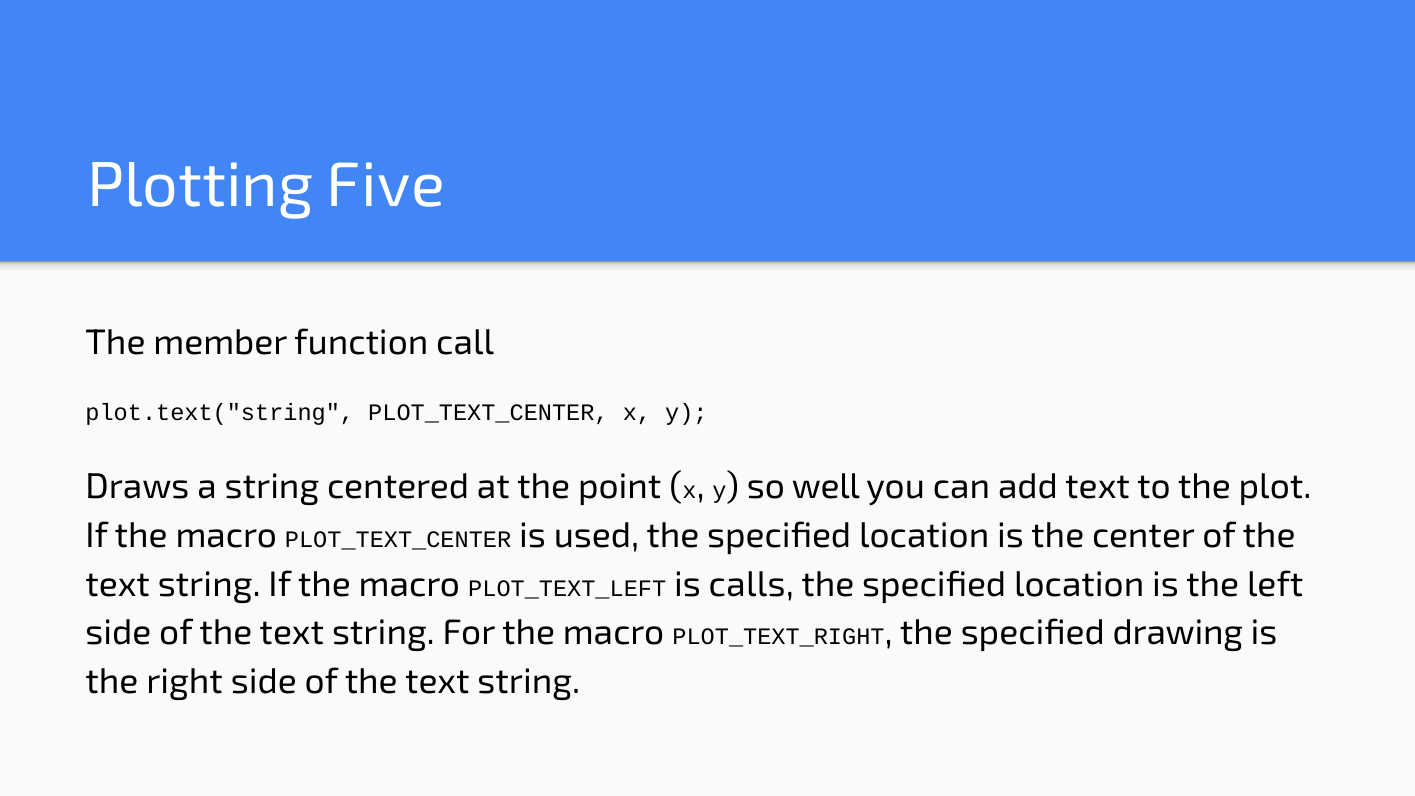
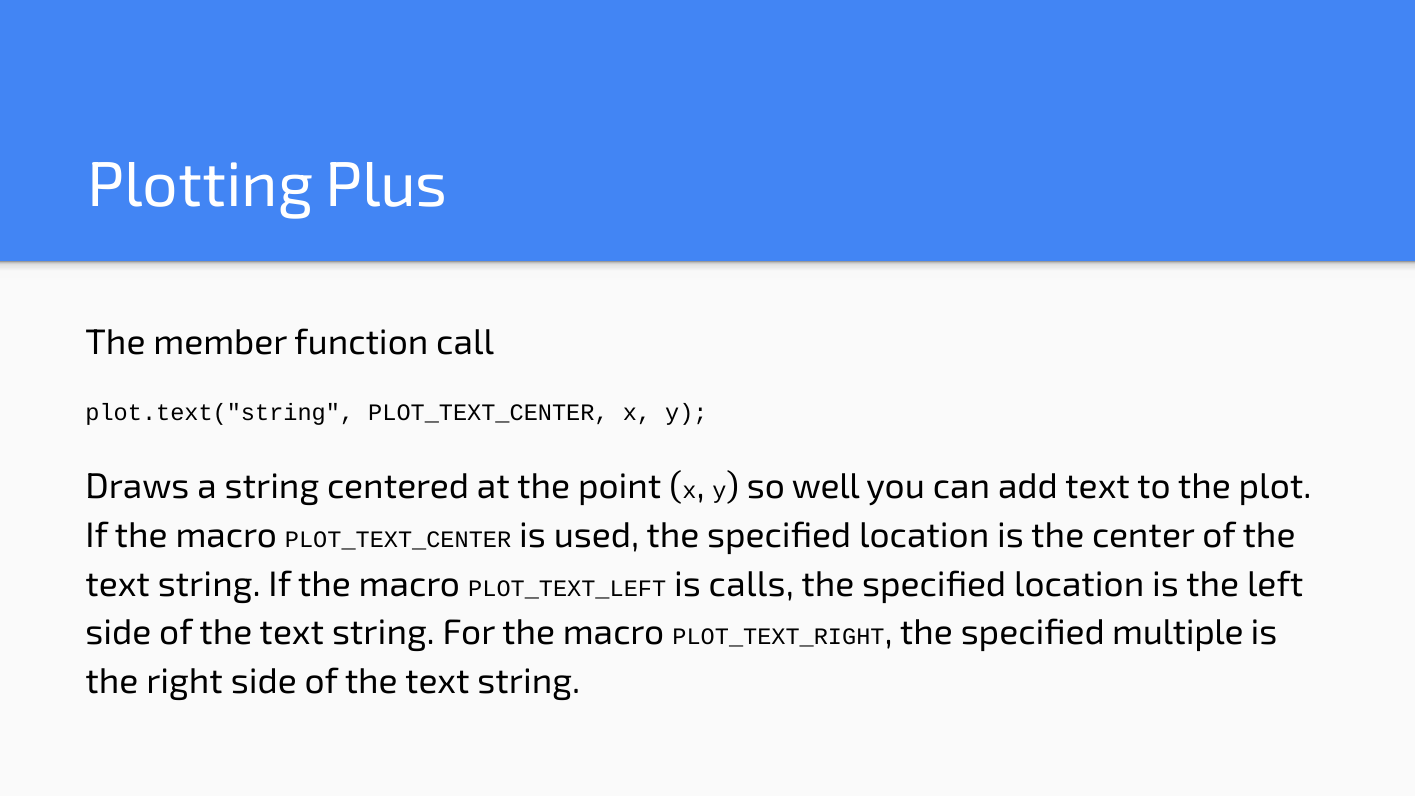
Five: Five -> Plus
drawing: drawing -> multiple
